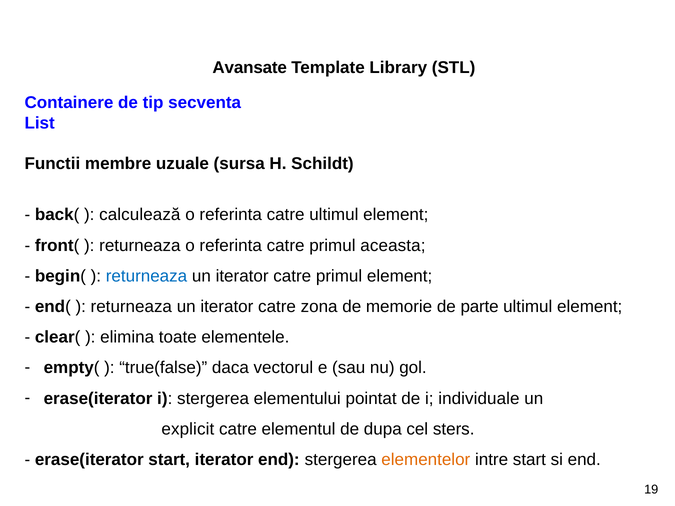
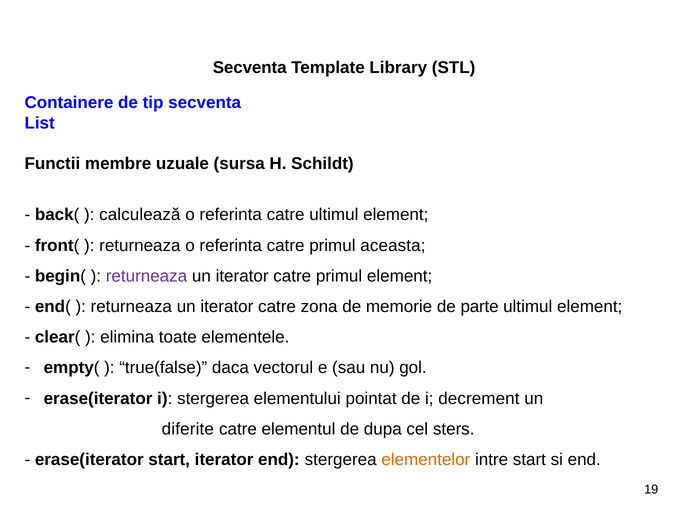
Avansate at (250, 67): Avansate -> Secventa
returneaza at (146, 276) colour: blue -> purple
individuale: individuale -> decrement
explicit: explicit -> diferite
